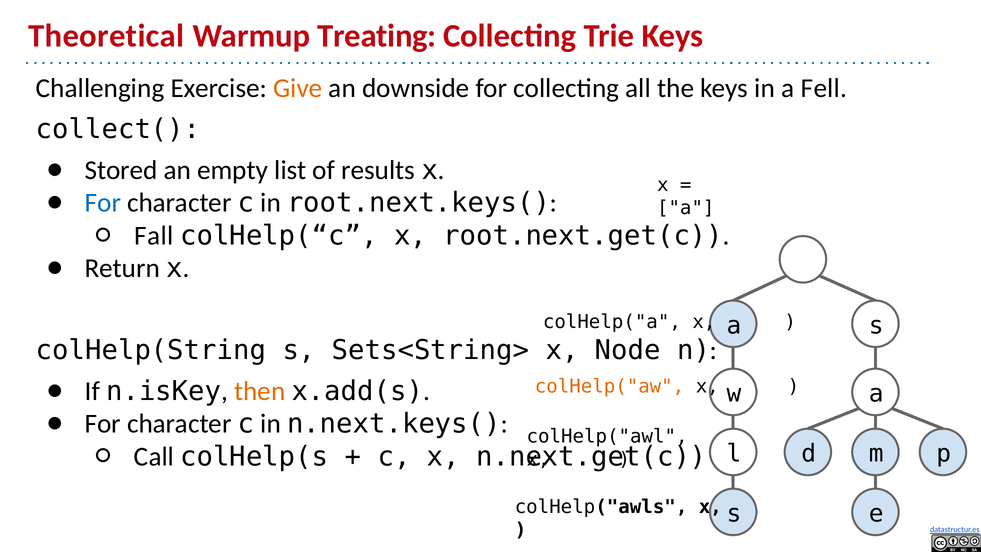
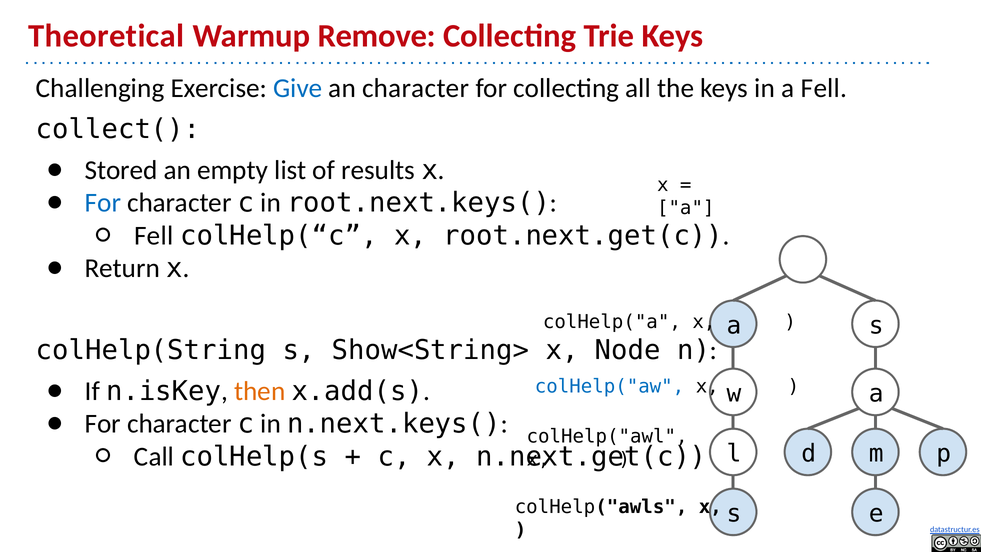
Treating: Treating -> Remove
Give colour: orange -> blue
an downside: downside -> character
Fall at (154, 236): Fall -> Fell
Sets<String>: Sets<String> -> Show<String>
colHelp("aw colour: orange -> blue
